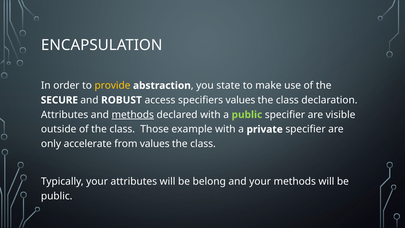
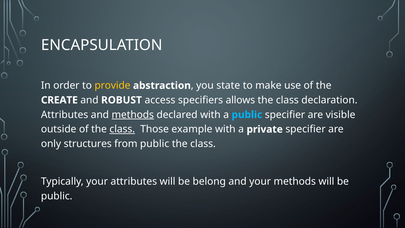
SECURE: SECURE -> CREATE
specifiers values: values -> allows
public at (247, 115) colour: light green -> light blue
class at (122, 129) underline: none -> present
accelerate: accelerate -> structures
from values: values -> public
